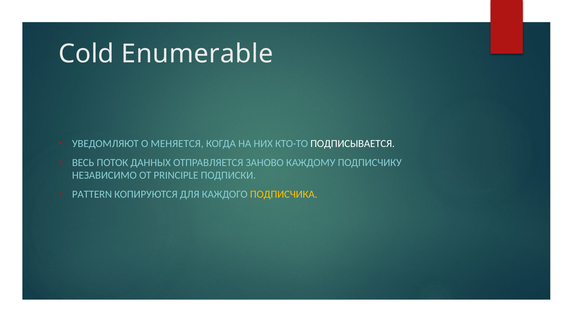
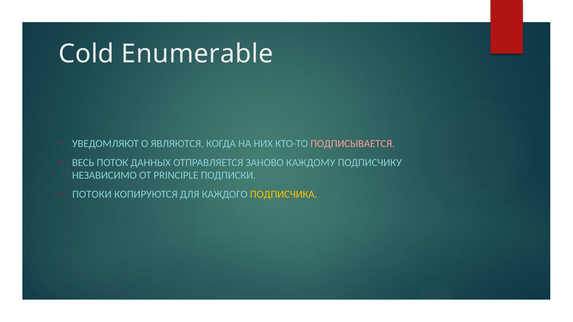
МЕНЯЕТСЯ: МЕНЯЕТСЯ -> ЯВЛЯЮТСЯ
ПОДПИСЫВАЕТСЯ colour: white -> pink
PATTERN: PATTERN -> ПОТОКИ
